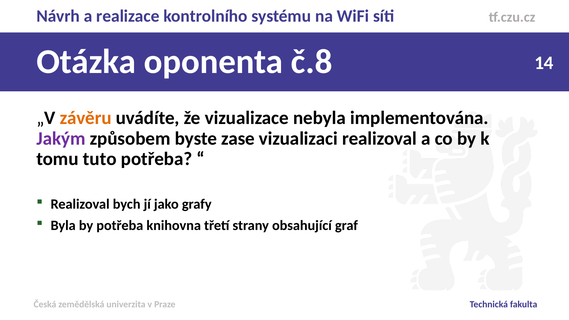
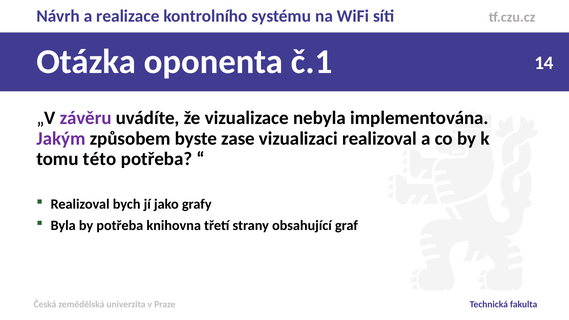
č.8: č.8 -> č.1
závěru colour: orange -> purple
tuto: tuto -> této
